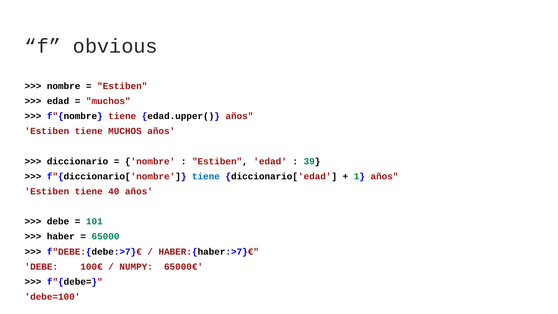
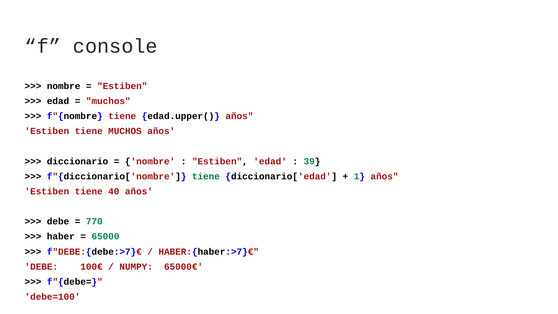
obvious: obvious -> console
tiene at (206, 176) colour: blue -> green
101: 101 -> 770
